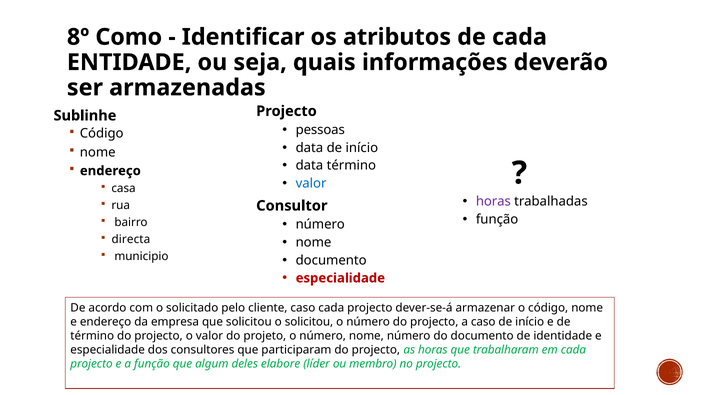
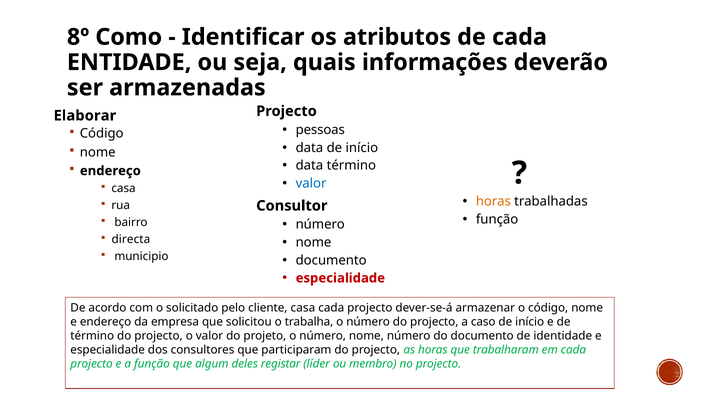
Sublinhe: Sublinhe -> Elaborar
horas at (493, 201) colour: purple -> orange
cliente caso: caso -> casa
o solicitou: solicitou -> trabalha
elabore: elabore -> registar
